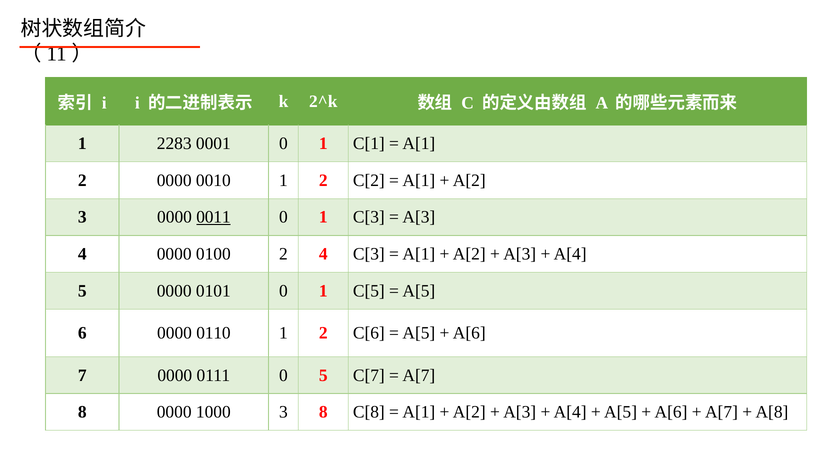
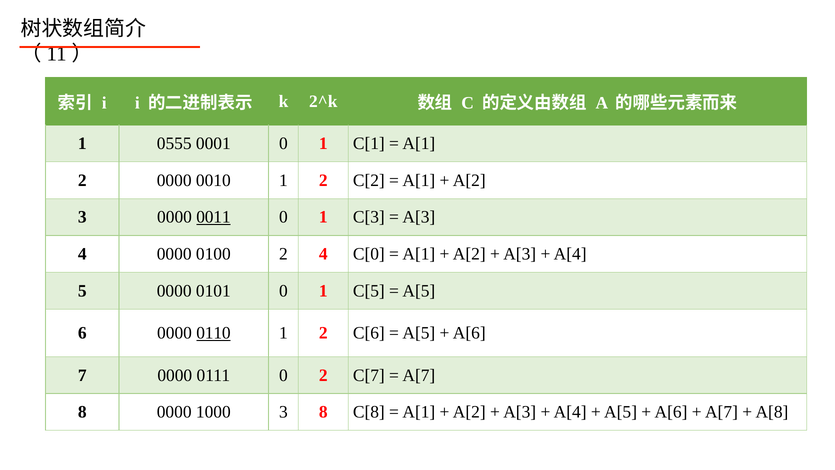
2283: 2283 -> 0555
4 C[3: C[3 -> C[0
0110 underline: none -> present
0 5: 5 -> 2
